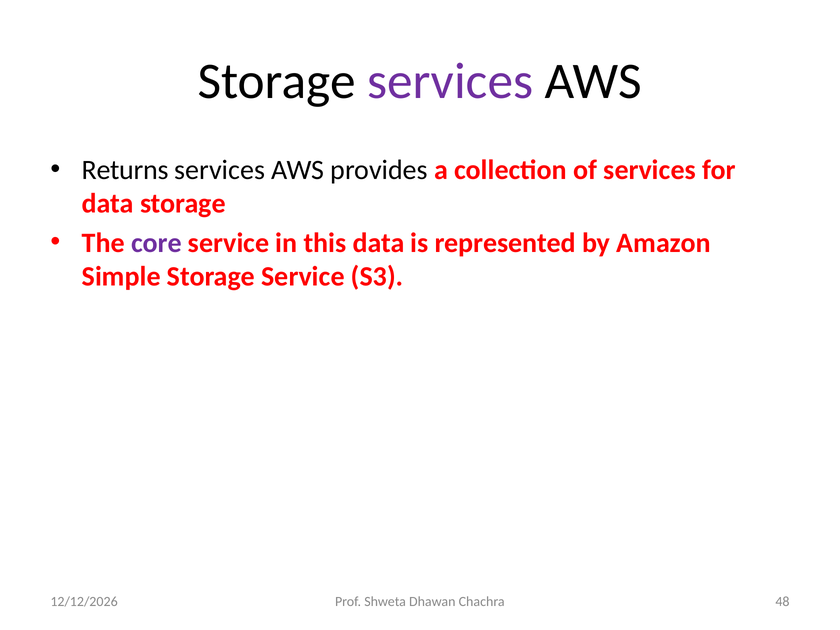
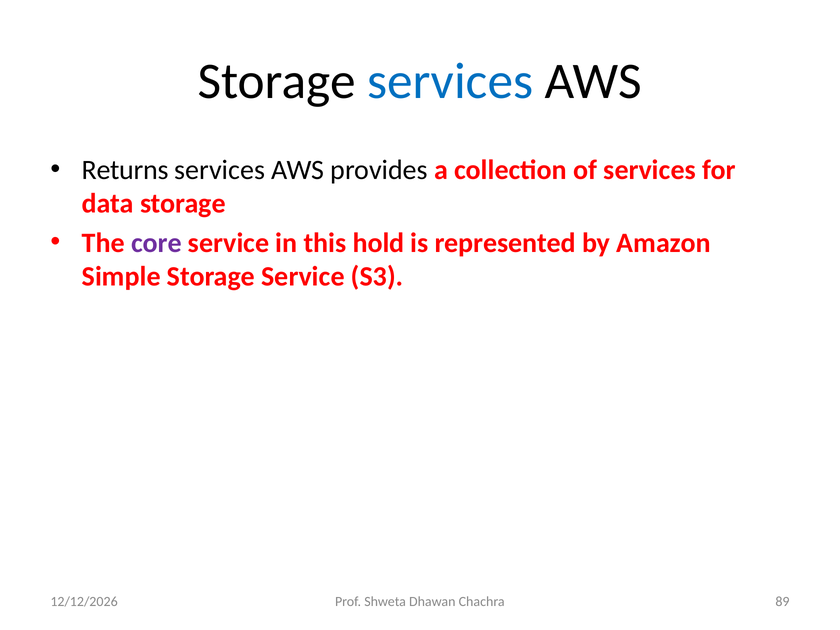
services at (450, 81) colour: purple -> blue
this data: data -> hold
48: 48 -> 89
